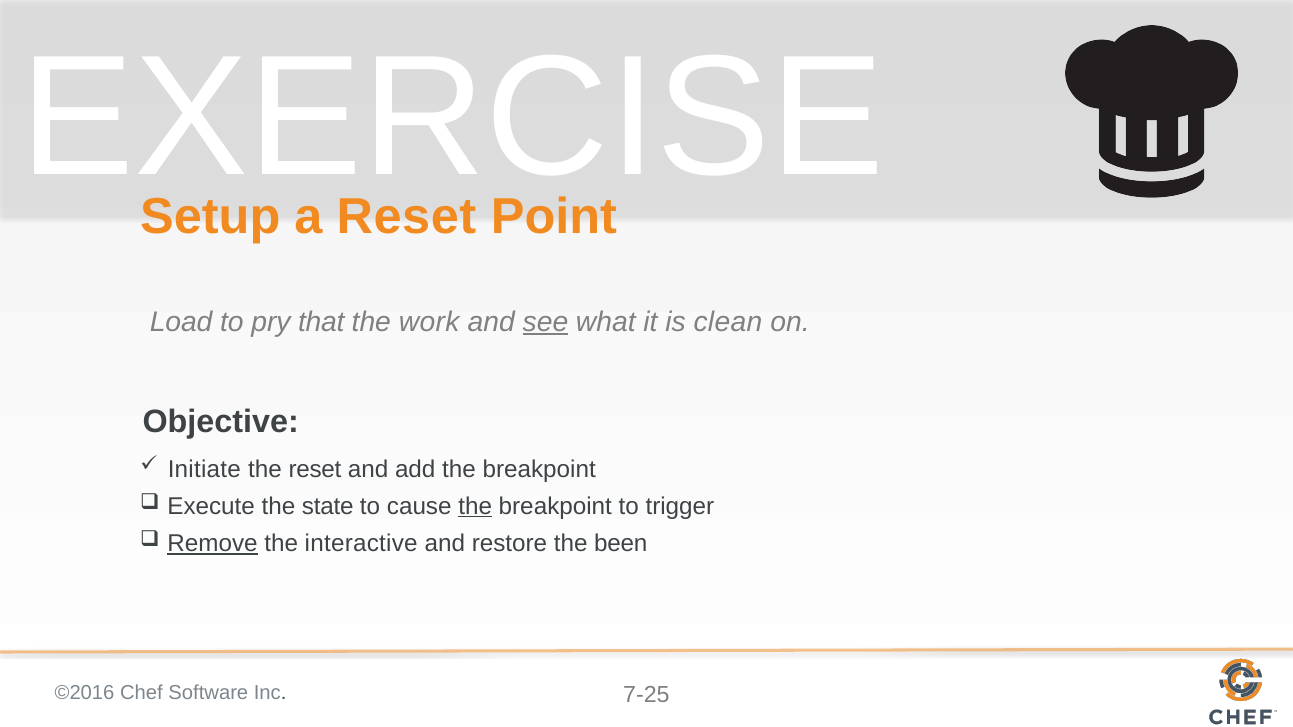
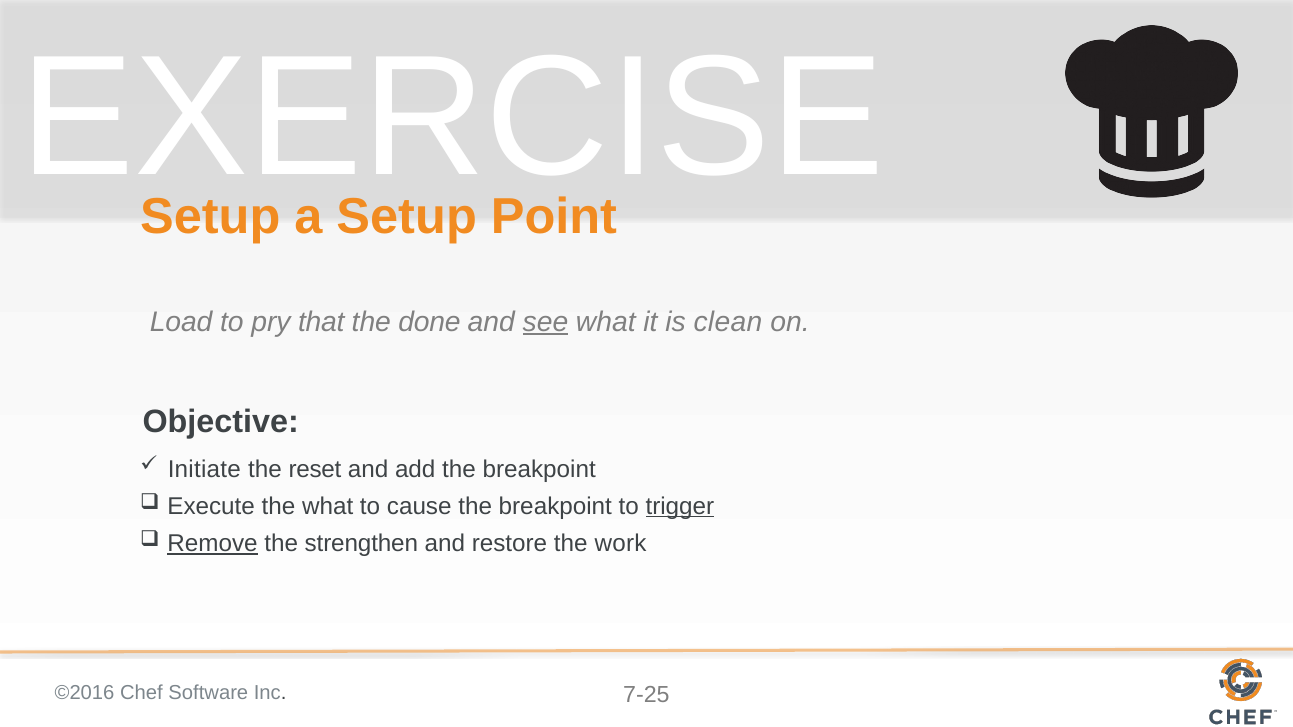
a Reset: Reset -> Setup
work: work -> done
the state: state -> what
the at (475, 506) underline: present -> none
trigger underline: none -> present
interactive: interactive -> strengthen
been: been -> work
